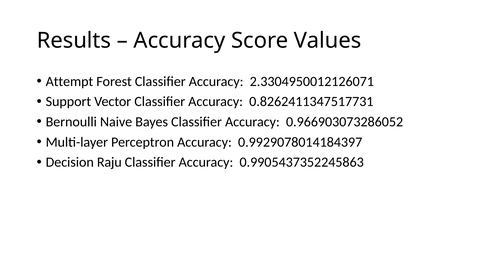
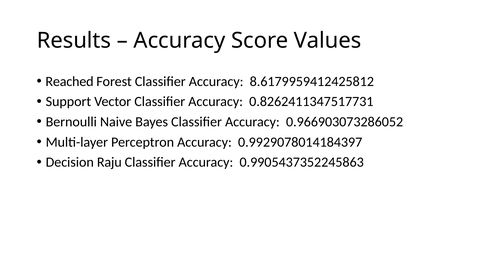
Attempt: Attempt -> Reached
2.3304950012126071: 2.3304950012126071 -> 8.6179959412425812
